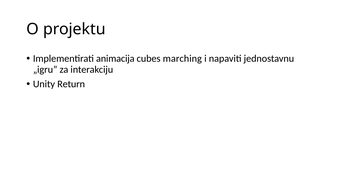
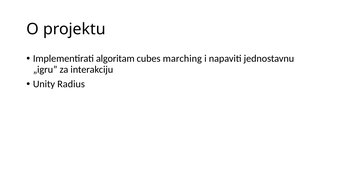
animacija: animacija -> algoritam
Return: Return -> Radius
